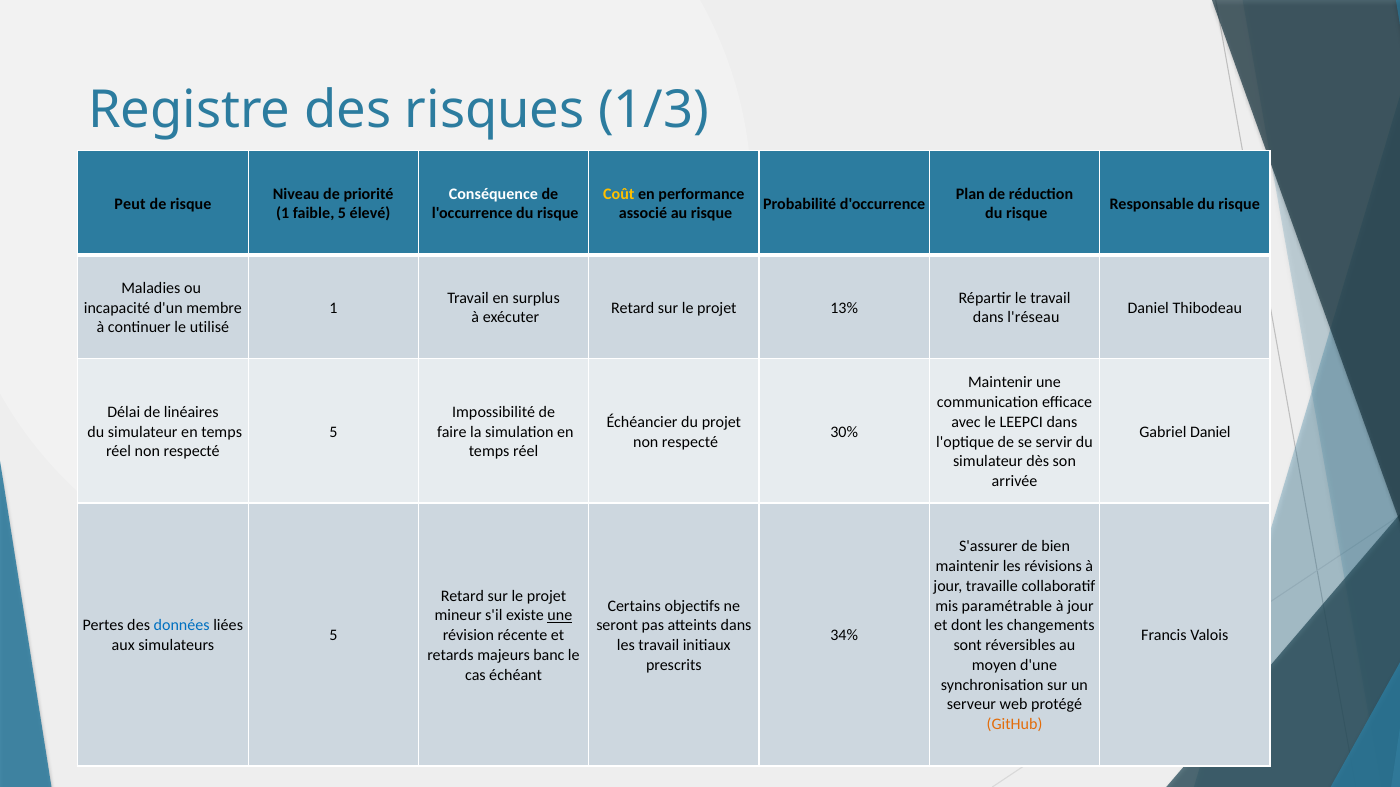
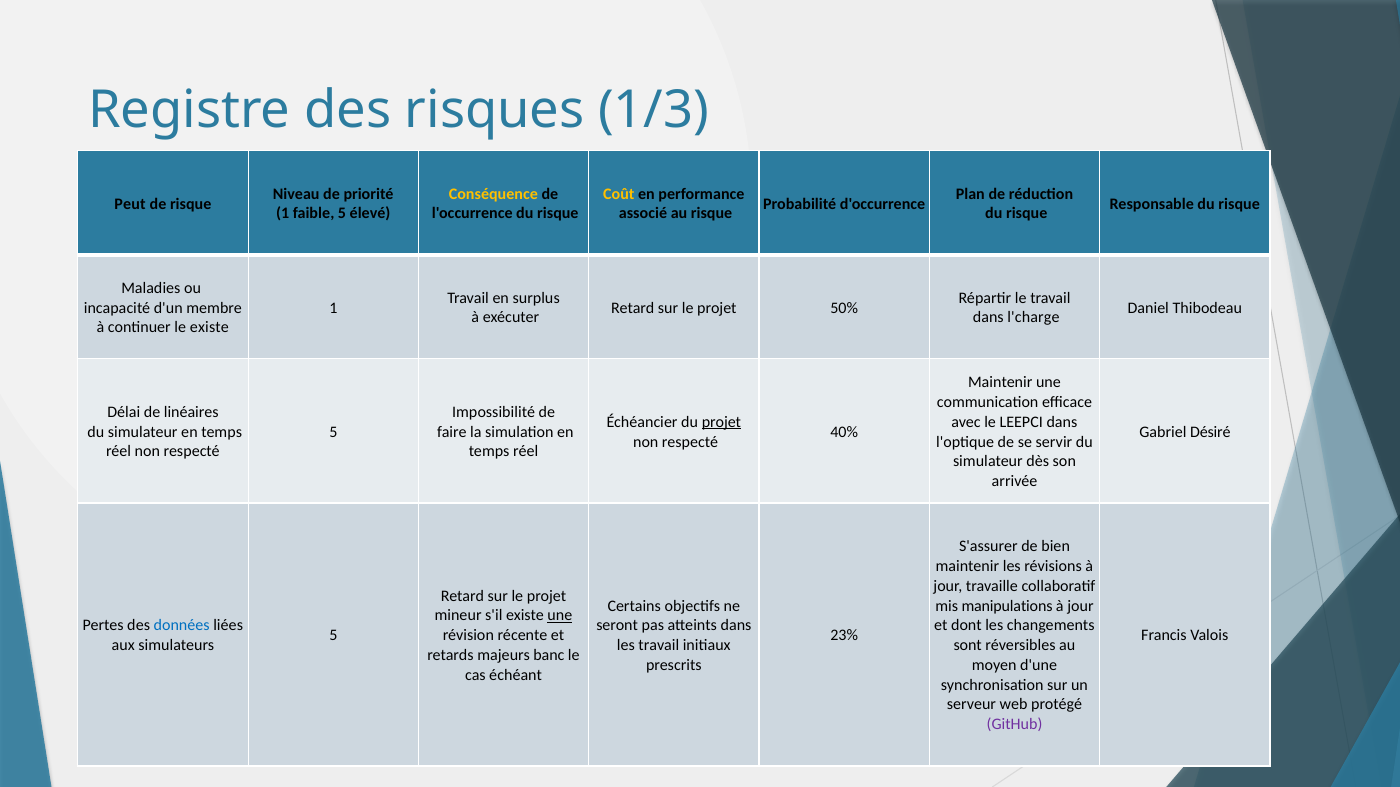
Conséquence colour: white -> yellow
13%: 13% -> 50%
l'réseau: l'réseau -> l'charge
le utilisé: utilisé -> existe
projet at (721, 422) underline: none -> present
30%: 30% -> 40%
Gabriel Daniel: Daniel -> Désiré
paramétrable: paramétrable -> manipulations
34%: 34% -> 23%
GitHub colour: orange -> purple
